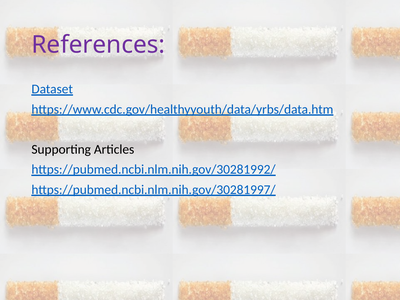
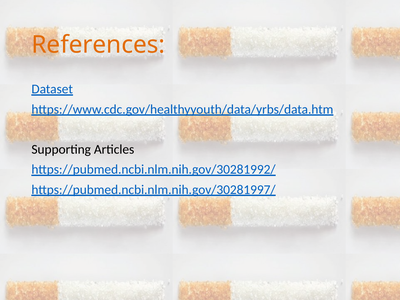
References colour: purple -> orange
